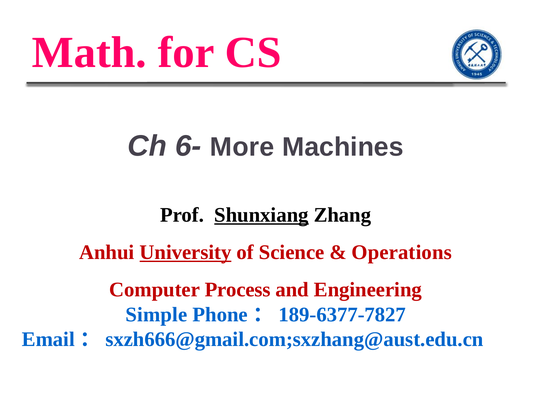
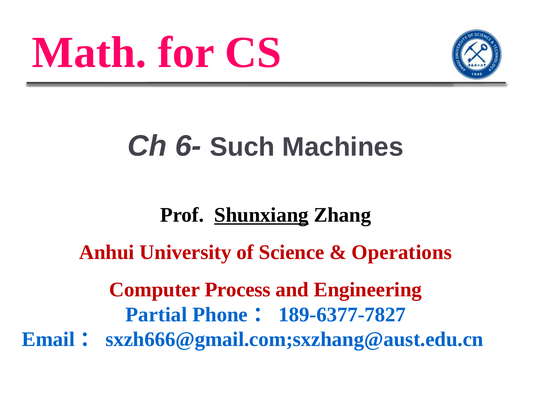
More: More -> Such
University underline: present -> none
Simple: Simple -> Partial
